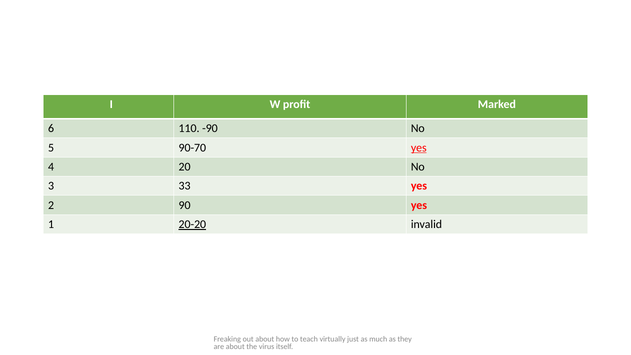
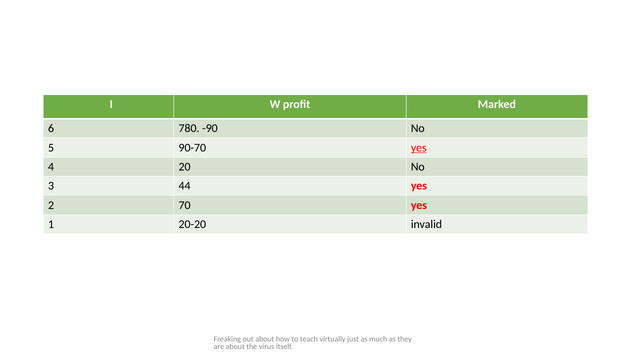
110: 110 -> 780
33: 33 -> 44
90: 90 -> 70
20-20 underline: present -> none
